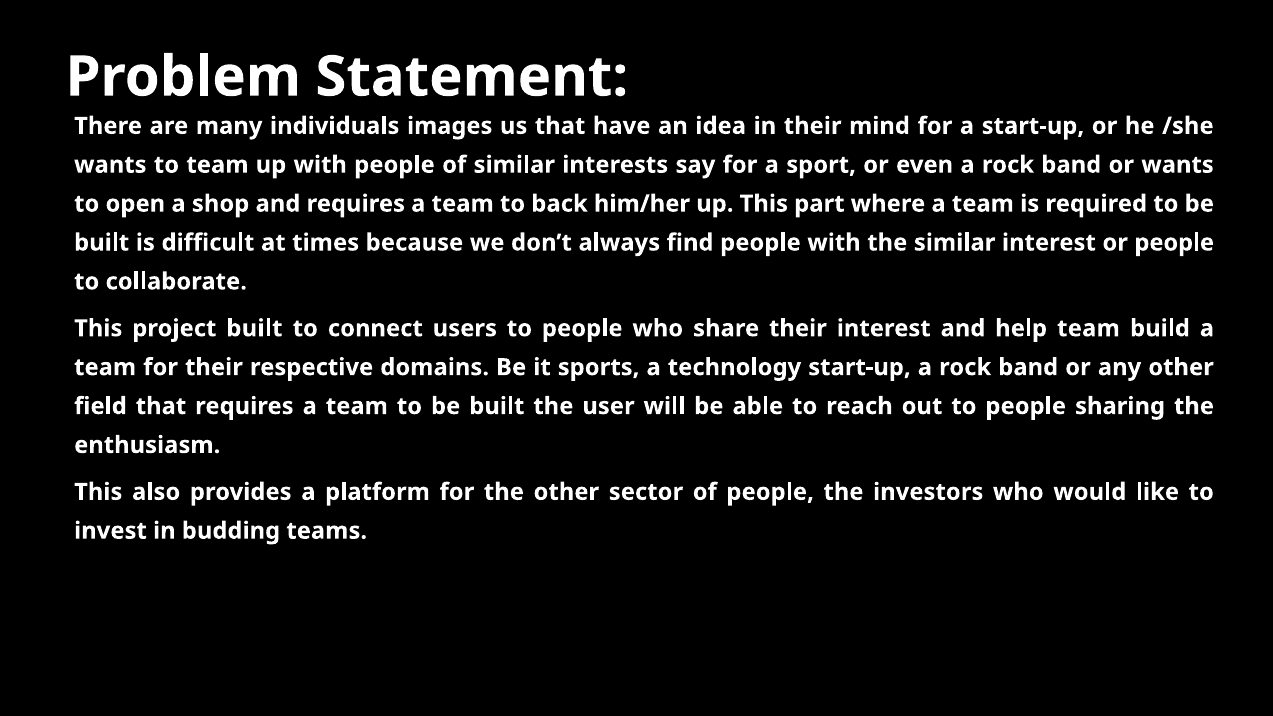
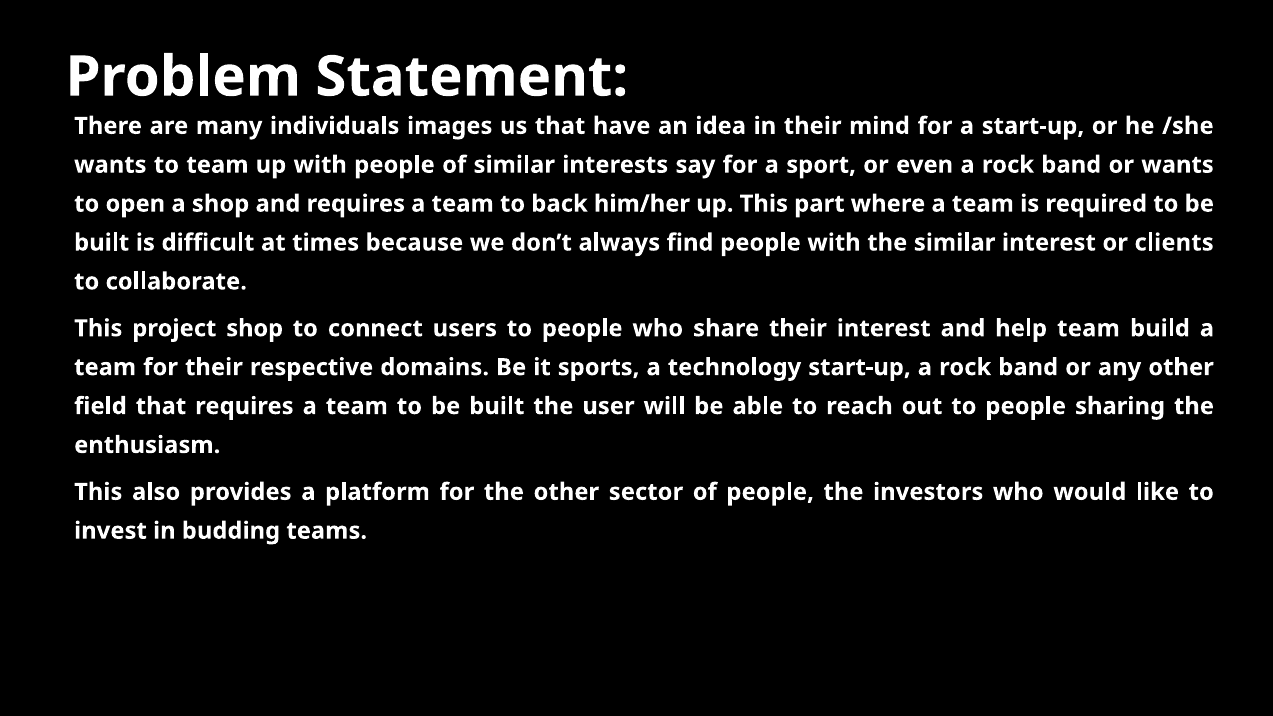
or people: people -> clients
project built: built -> shop
